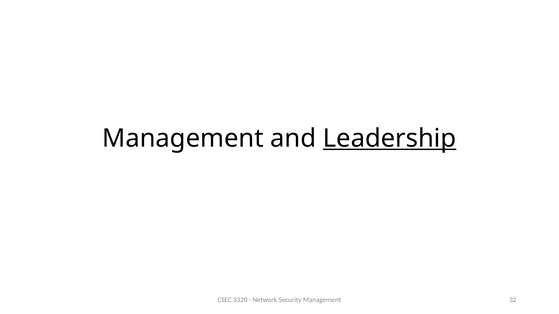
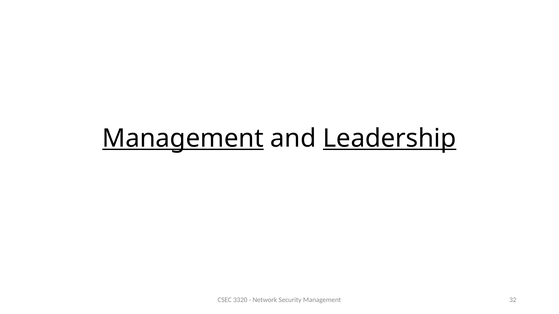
Management at (183, 138) underline: none -> present
